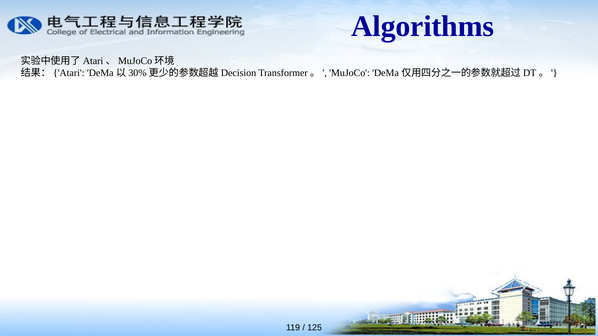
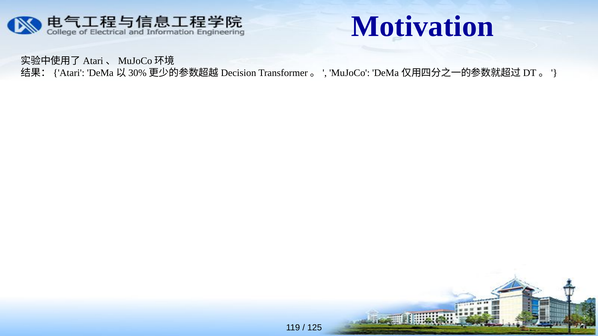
Algorithms: Algorithms -> Motivation
